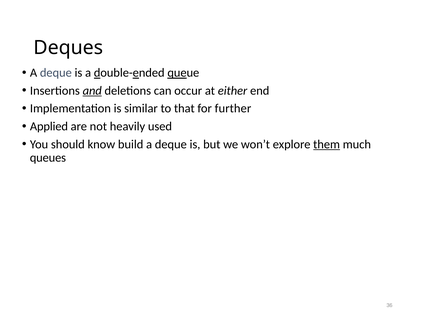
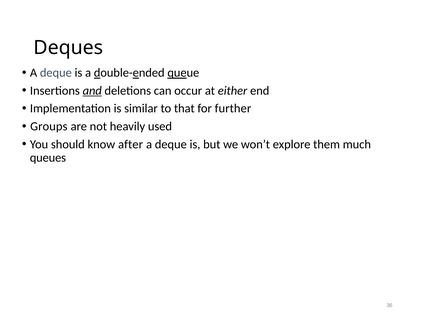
Applied: Applied -> Groups
build: build -> after
them underline: present -> none
